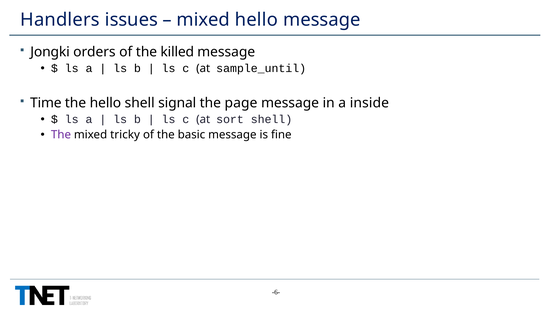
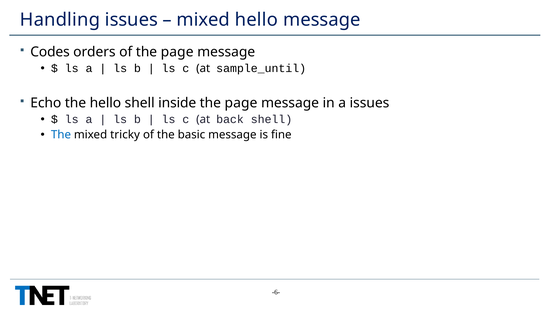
Handlers: Handlers -> Handling
Jongki: Jongki -> Codes
of the killed: killed -> page
Time: Time -> Echo
signal: signal -> inside
a inside: inside -> issues
sort: sort -> back
The at (61, 135) colour: purple -> blue
